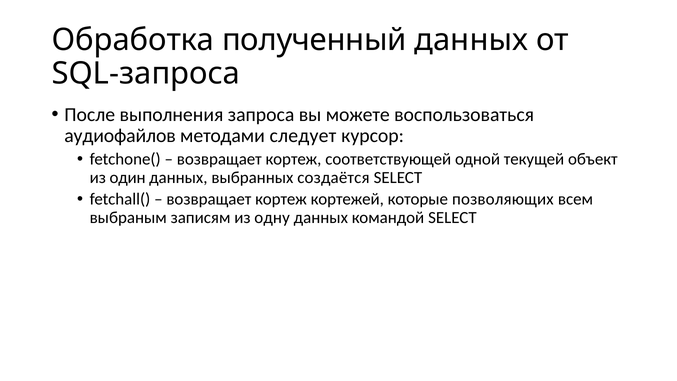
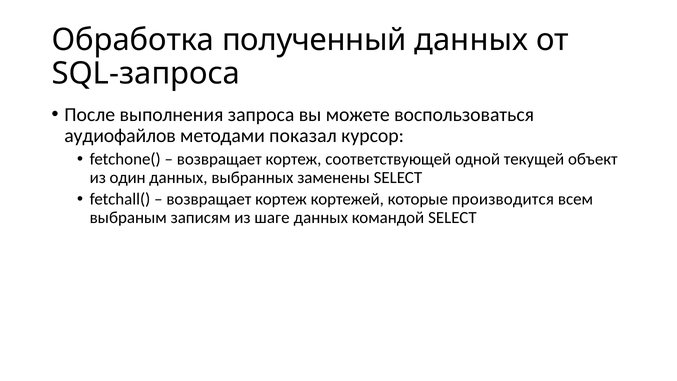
следует: следует -> показал
создаётся: создаётся -> заменены
позволяющих: позволяющих -> производится
одну: одну -> шаге
